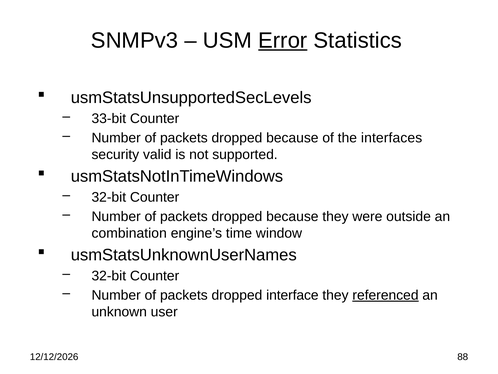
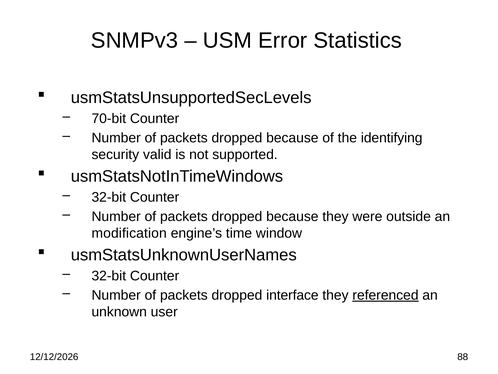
Error underline: present -> none
33-bit: 33-bit -> 70-bit
interfaces: interfaces -> identifying
combination: combination -> modification
